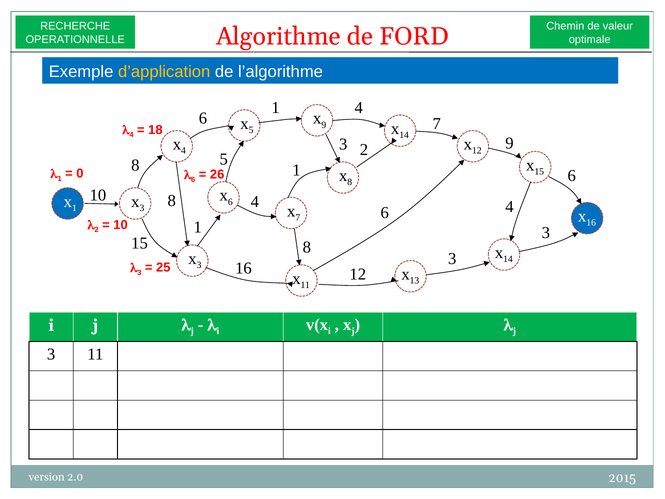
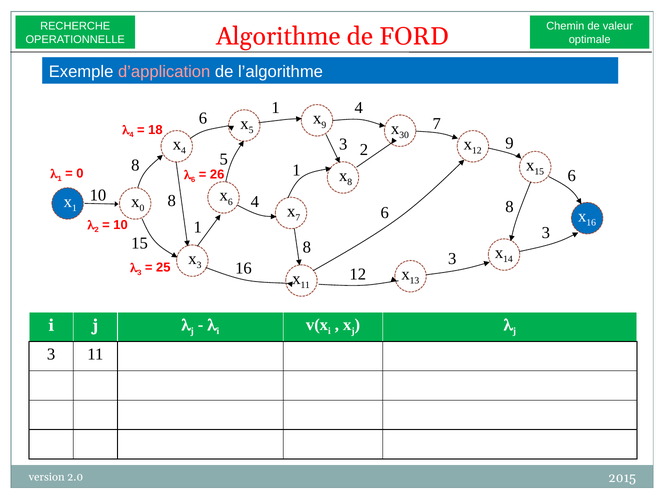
d’application colour: yellow -> pink
14 at (404, 135): 14 -> 30
3 at (142, 208): 3 -> 0
6 4: 4 -> 8
